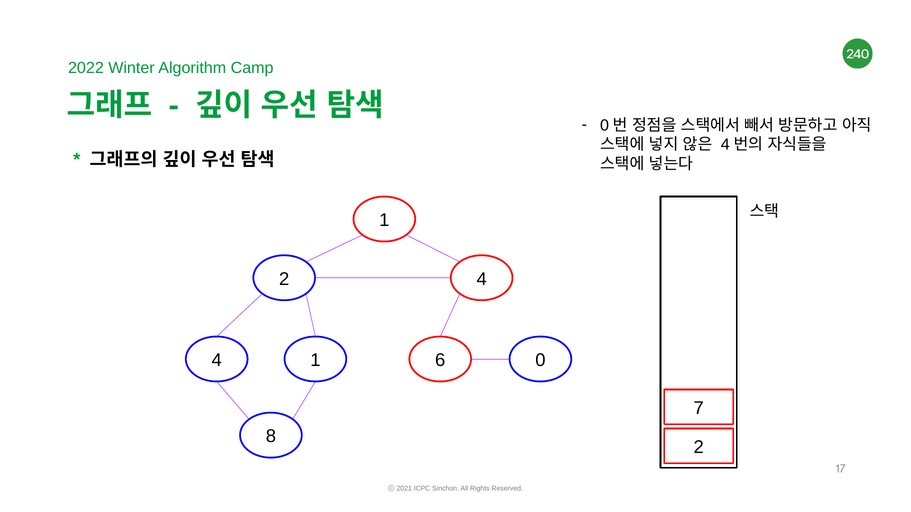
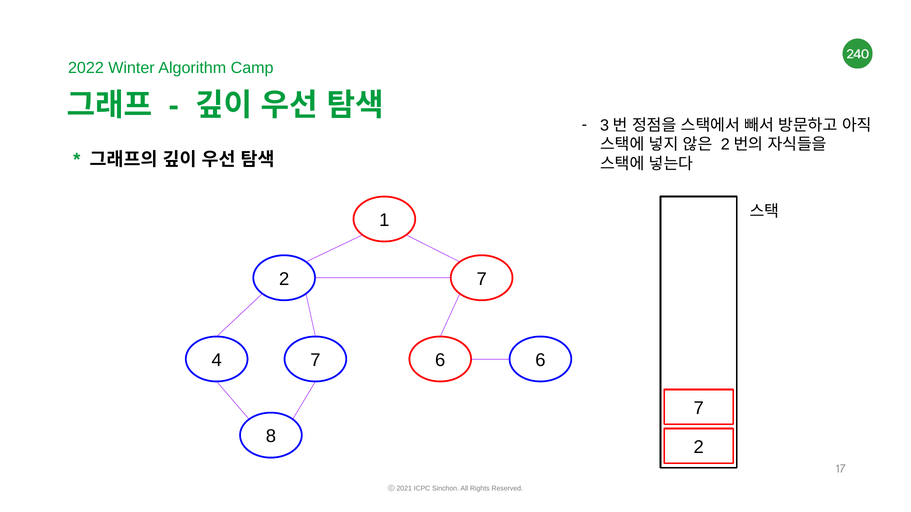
0 at (605, 125): 0 -> 3
4 at (725, 145): 4 -> 2
2 4: 4 -> 7
4 1: 1 -> 7
6 0: 0 -> 6
